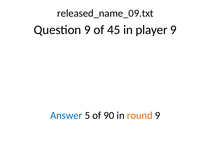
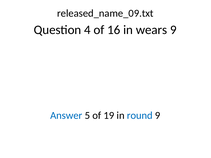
Question 9: 9 -> 4
45: 45 -> 16
player: player -> wears
90: 90 -> 19
round colour: orange -> blue
